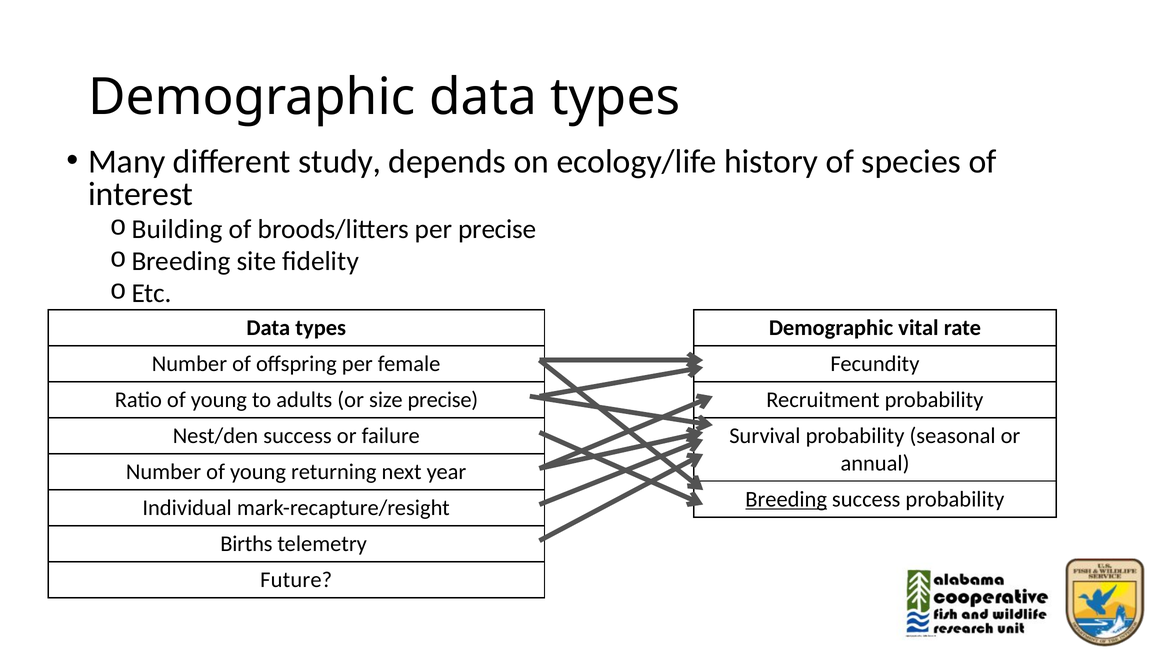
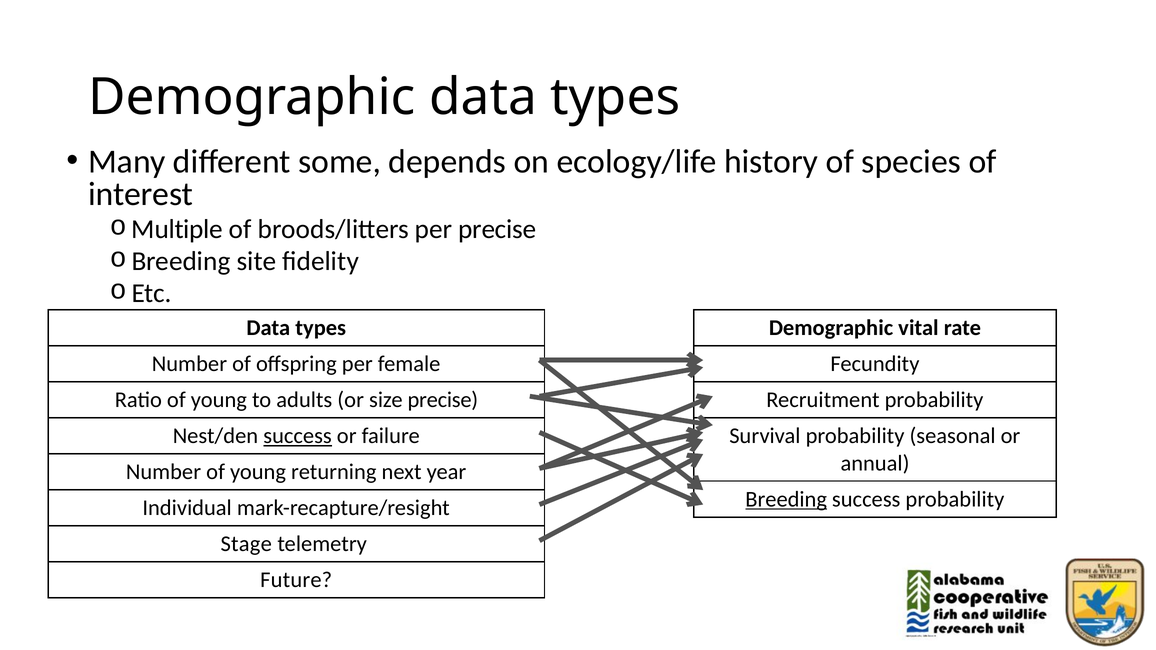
study: study -> some
Building: Building -> Multiple
success at (298, 436) underline: none -> present
Births: Births -> Stage
